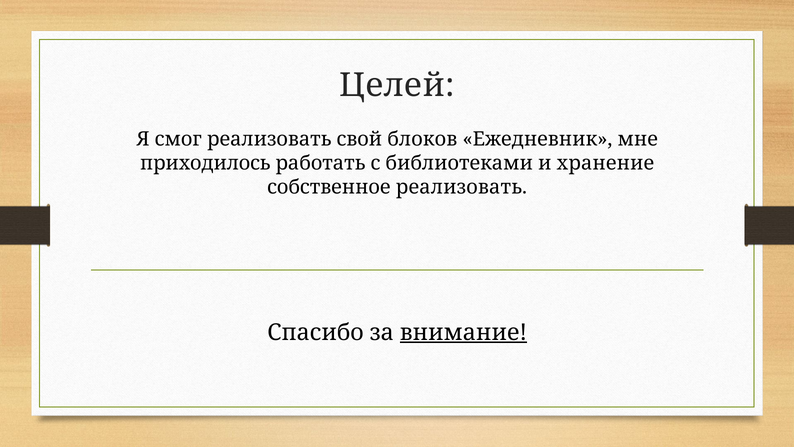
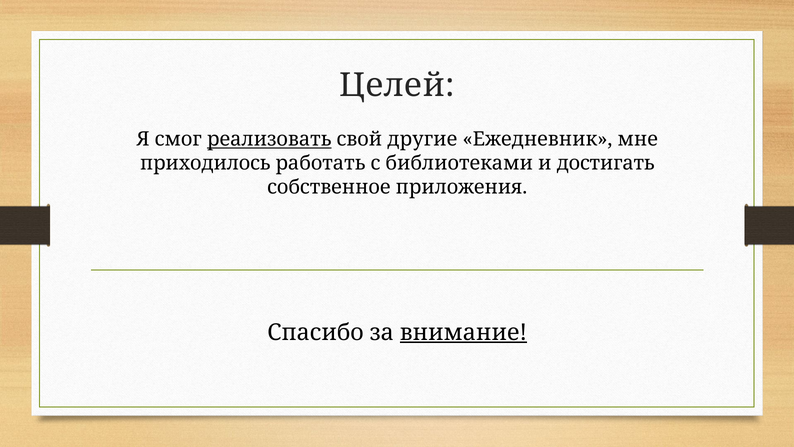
реализовать at (269, 139) underline: none -> present
блоков: блоков -> другие
хранение: хранение -> достигать
собственное реализовать: реализовать -> приложения
